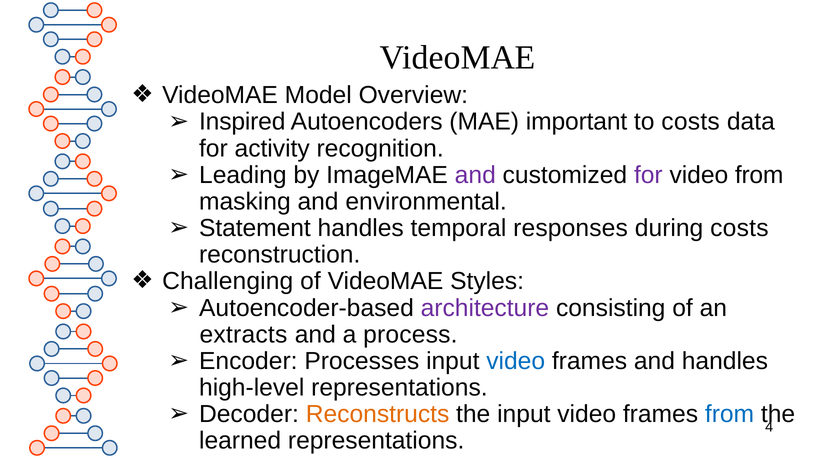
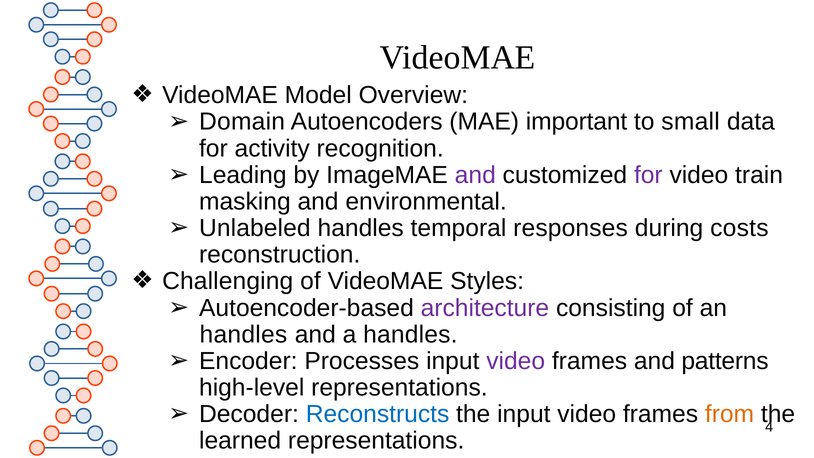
Inspired: Inspired -> Domain
to costs: costs -> small
video from: from -> train
Statement: Statement -> Unlabeled
extracts at (243, 334): extracts -> handles
a process: process -> handles
video at (516, 361) colour: blue -> purple
and handles: handles -> patterns
Reconstructs colour: orange -> blue
from at (730, 414) colour: blue -> orange
